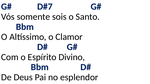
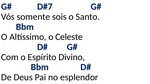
Clamor: Clamor -> Celeste
